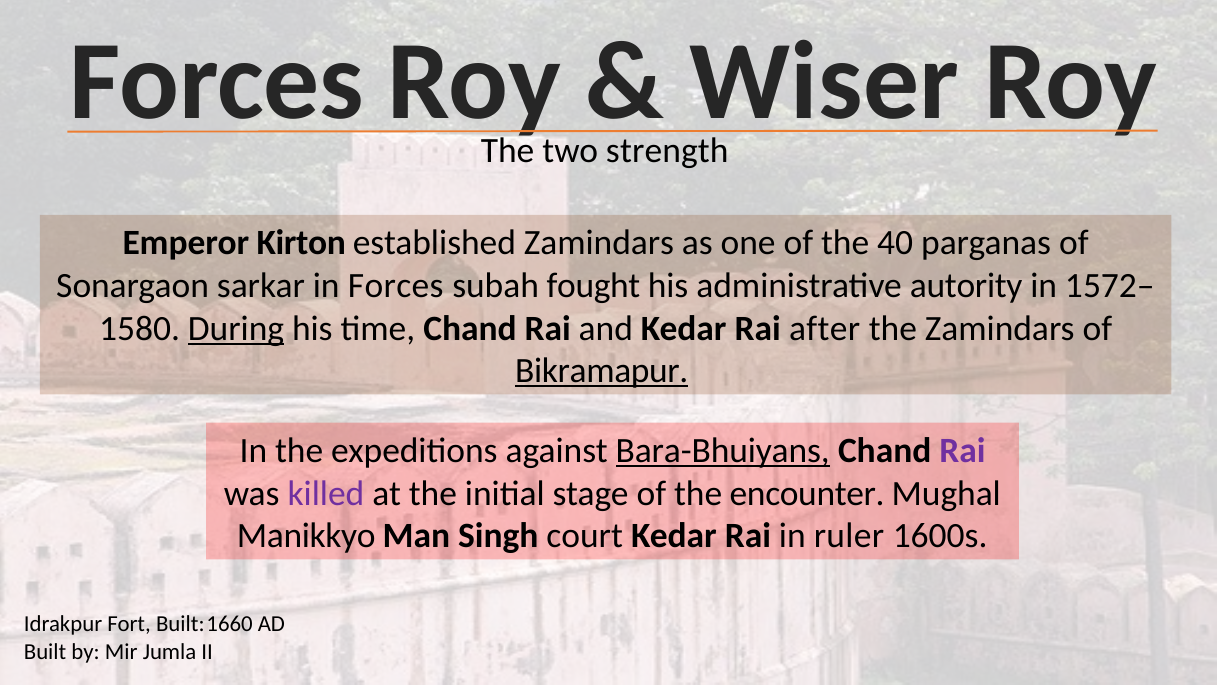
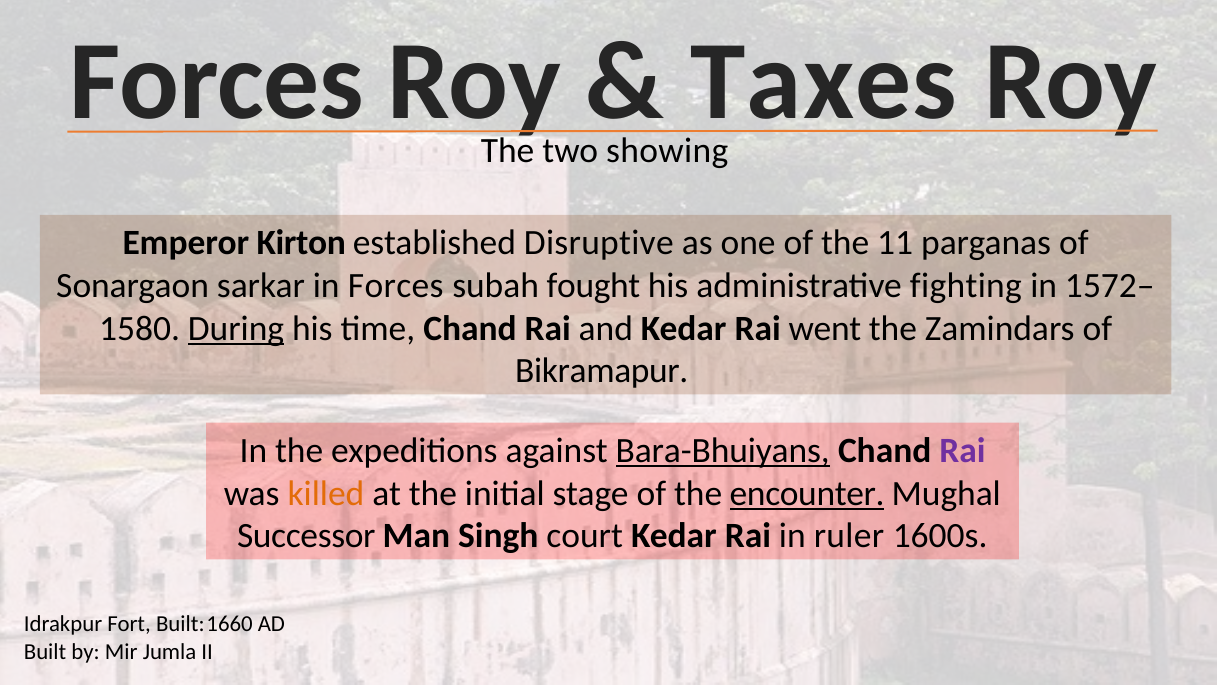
Wiser: Wiser -> Taxes
strength: strength -> showing
established Zamindars: Zamindars -> Disruptive
40: 40 -> 11
autority: autority -> fighting
after: after -> went
Bikramapur underline: present -> none
killed colour: purple -> orange
encounter underline: none -> present
Manikkyo: Manikkyo -> Successor
